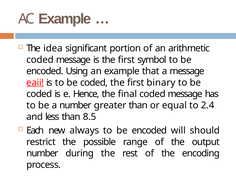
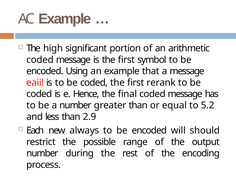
idea: idea -> high
eaii underline: present -> none
binary: binary -> rerank
2.4: 2.4 -> 5.2
8.5: 8.5 -> 2.9
